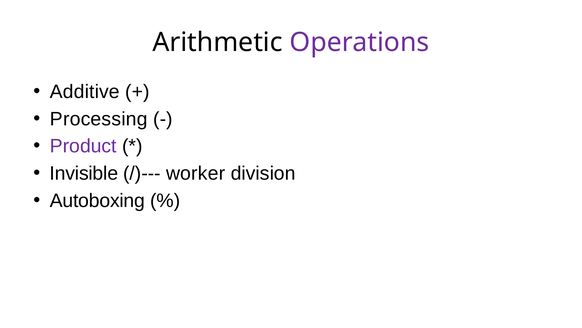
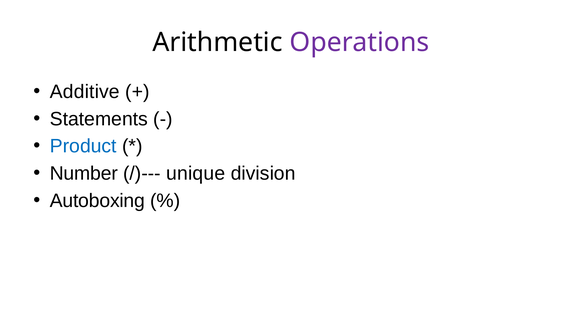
Processing: Processing -> Statements
Product colour: purple -> blue
Invisible: Invisible -> Number
worker: worker -> unique
